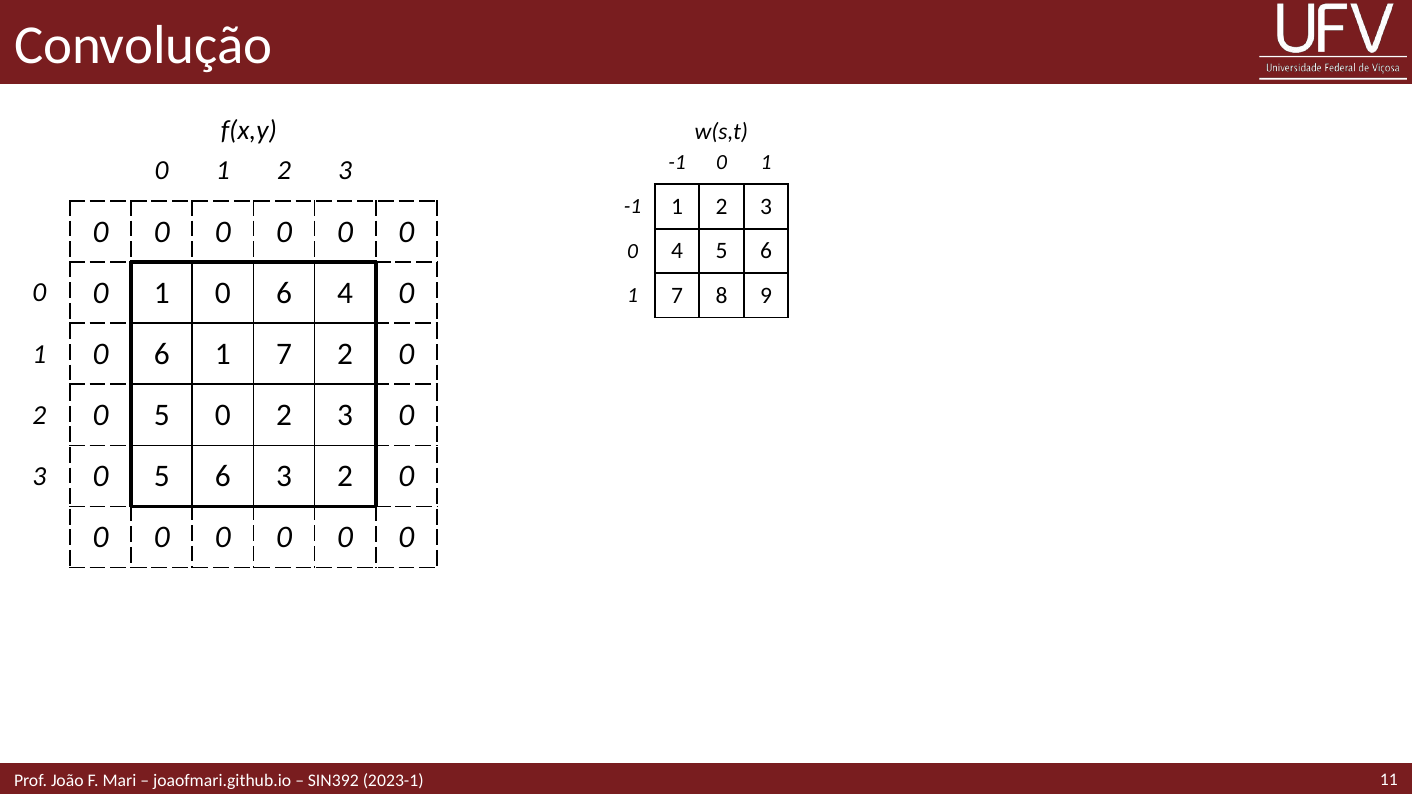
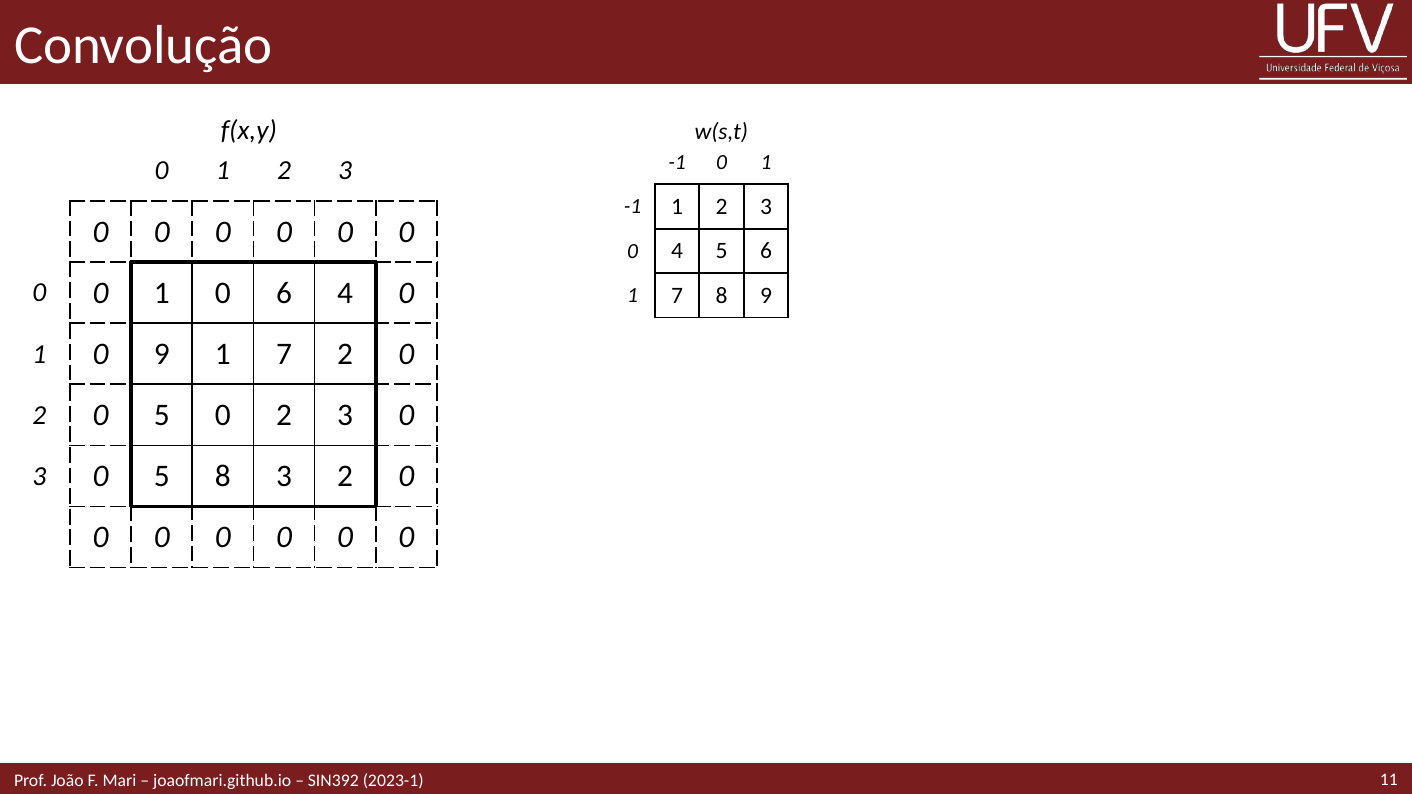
6 at (162, 354): 6 -> 9
0 5 6: 6 -> 8
